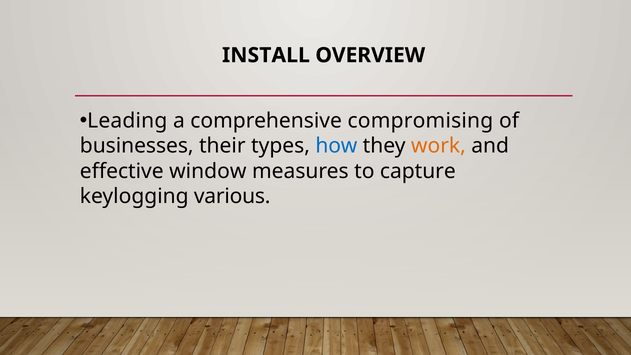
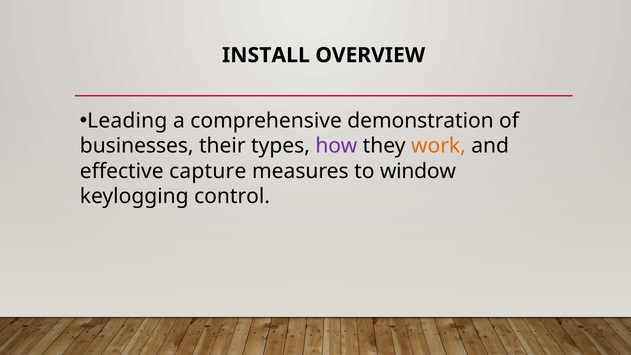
compromising: compromising -> demonstration
how colour: blue -> purple
window: window -> capture
capture: capture -> window
various: various -> control
